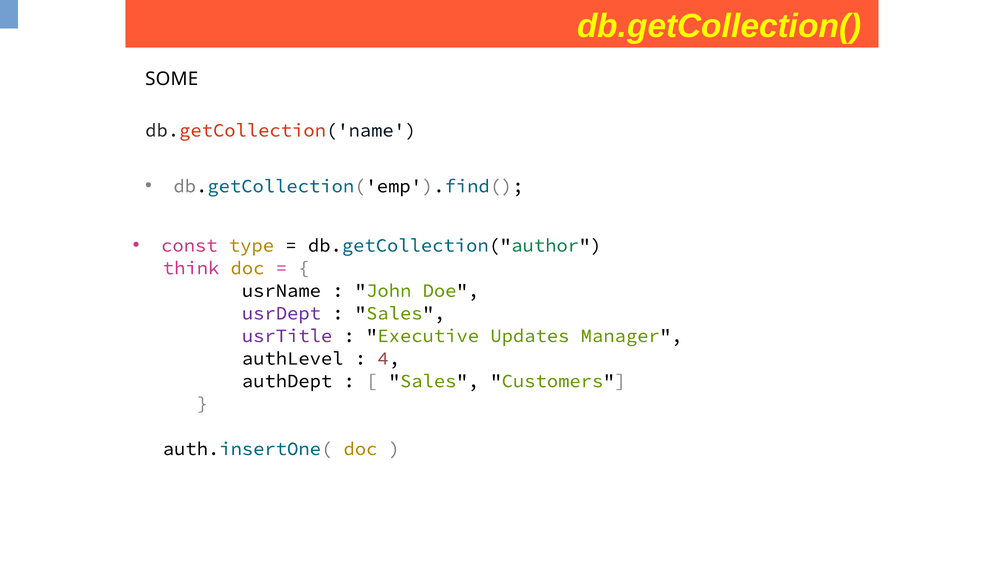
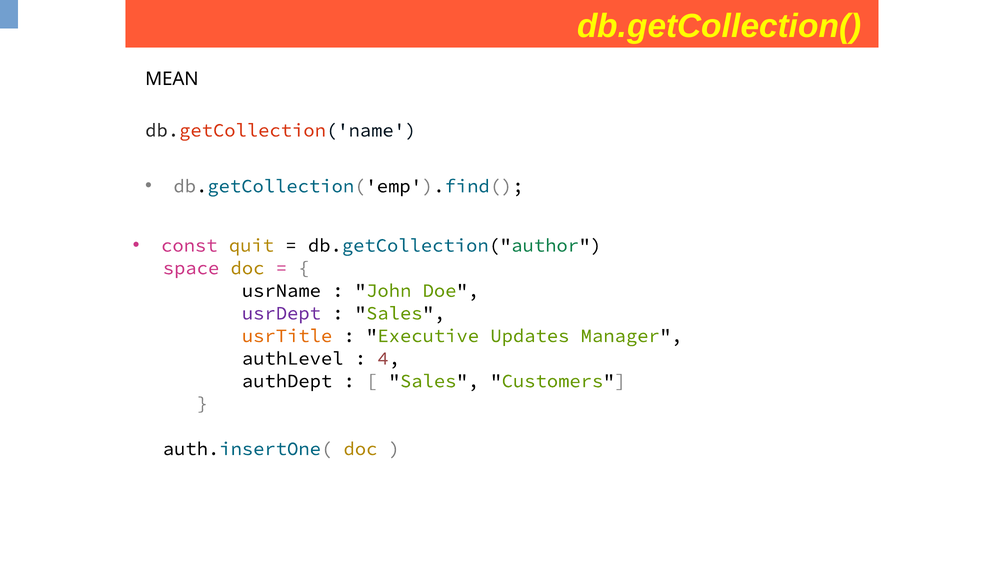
SOME: SOME -> MEAN
type: type -> quit
think: think -> space
usrTitle colour: purple -> orange
